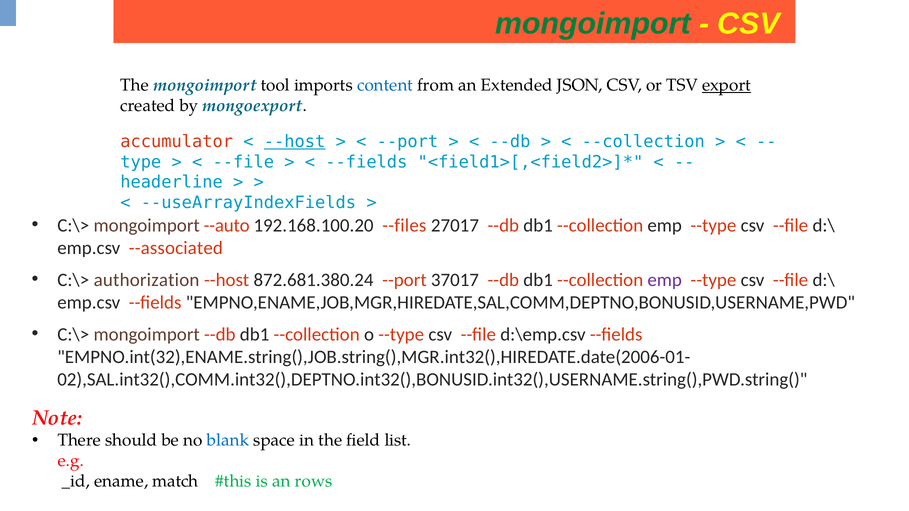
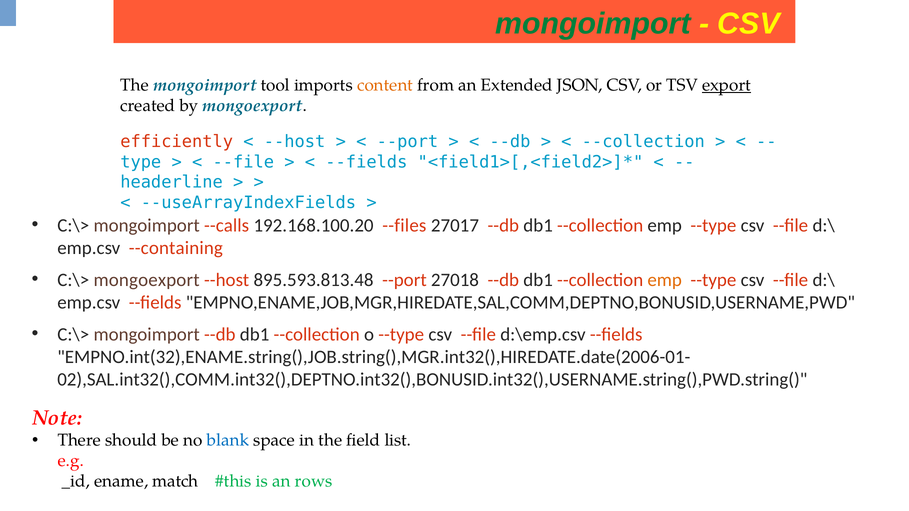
content colour: blue -> orange
accumulator: accumulator -> efficiently
--host at (295, 142) underline: present -> none
--auto: --auto -> --calls
--associated: --associated -> --containing
C:\> authorization: authorization -> mongoexport
872.681.380.24: 872.681.380.24 -> 895.593.813.48
37017: 37017 -> 27018
emp at (665, 280) colour: purple -> orange
